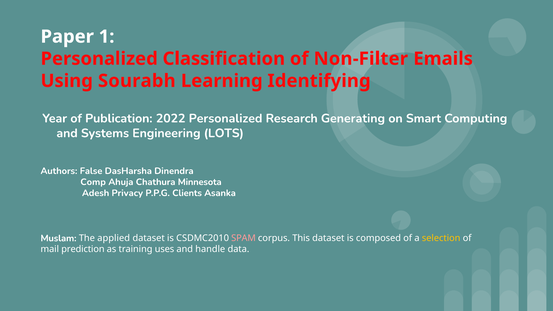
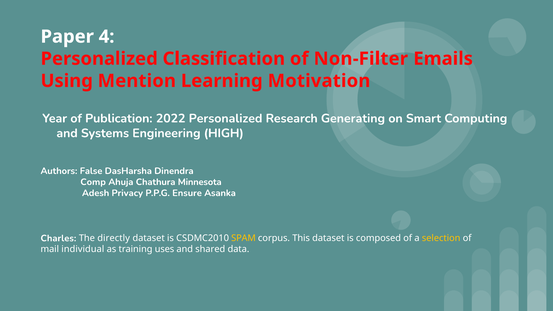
1: 1 -> 4
Sourabh: Sourabh -> Mention
Identifying: Identifying -> Motivation
LOTS: LOTS -> HIGH
Clients: Clients -> Ensure
Muslam: Muslam -> Charles
applied: applied -> directly
SPAM colour: pink -> yellow
prediction: prediction -> individual
handle: handle -> shared
